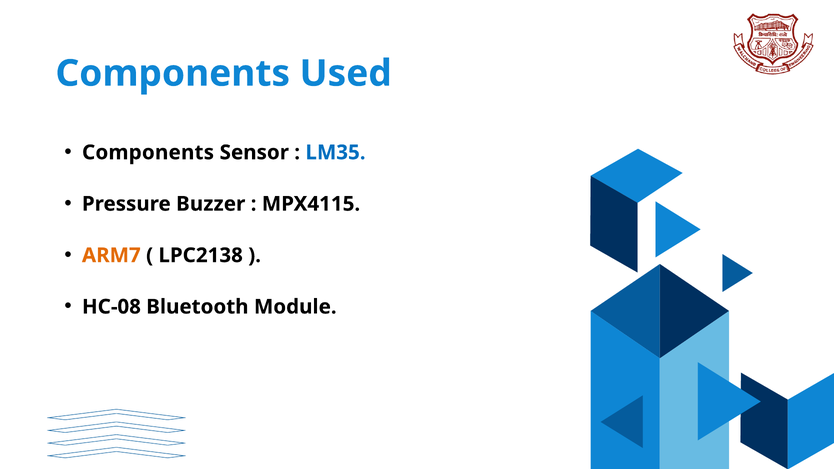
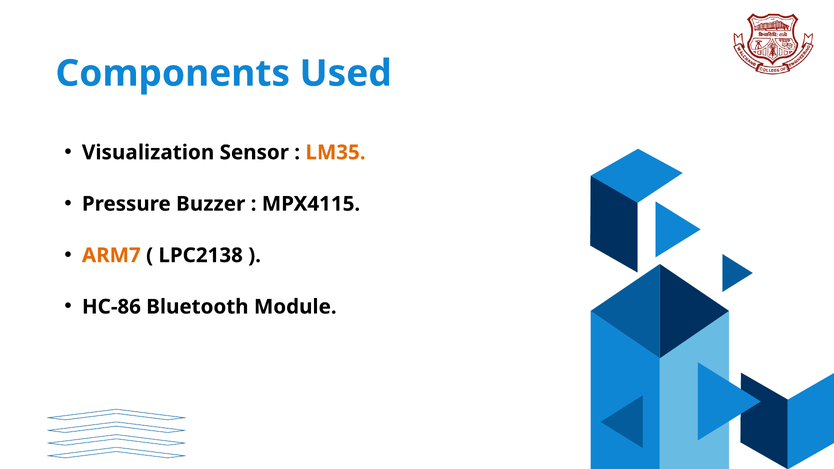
Components at (148, 153): Components -> Visualization
LM35 colour: blue -> orange
HC-08: HC-08 -> HC-86
